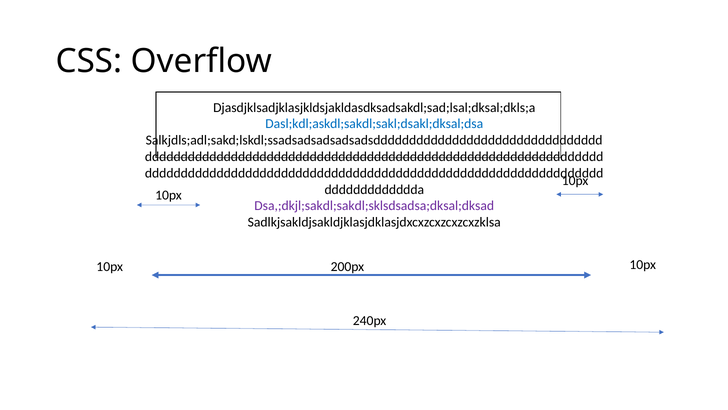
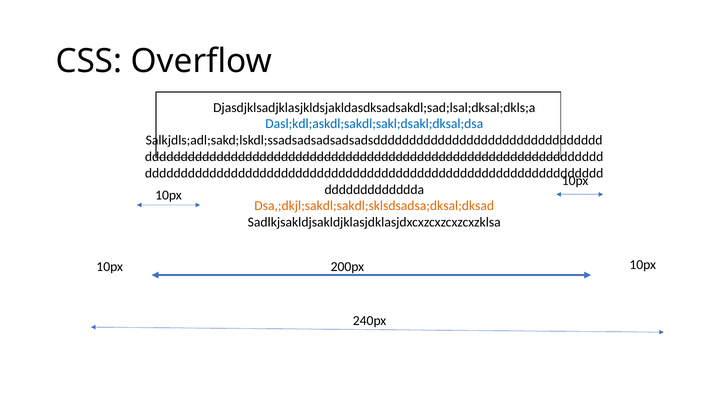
Dsa,;dkjl;sakdl;sakdl;sklsdsadsa;dksal;dksad colour: purple -> orange
